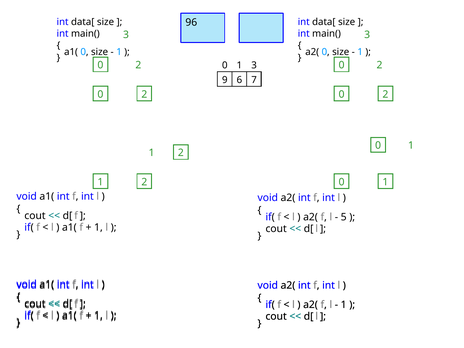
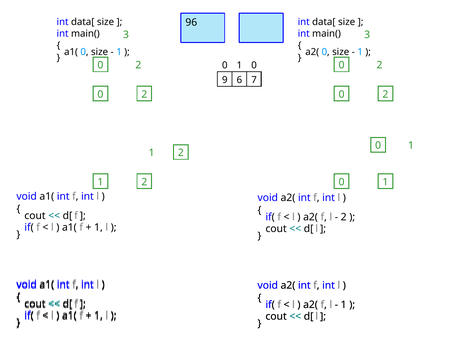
3 at (254, 65): 3 -> 0
5 at (344, 217): 5 -> 2
